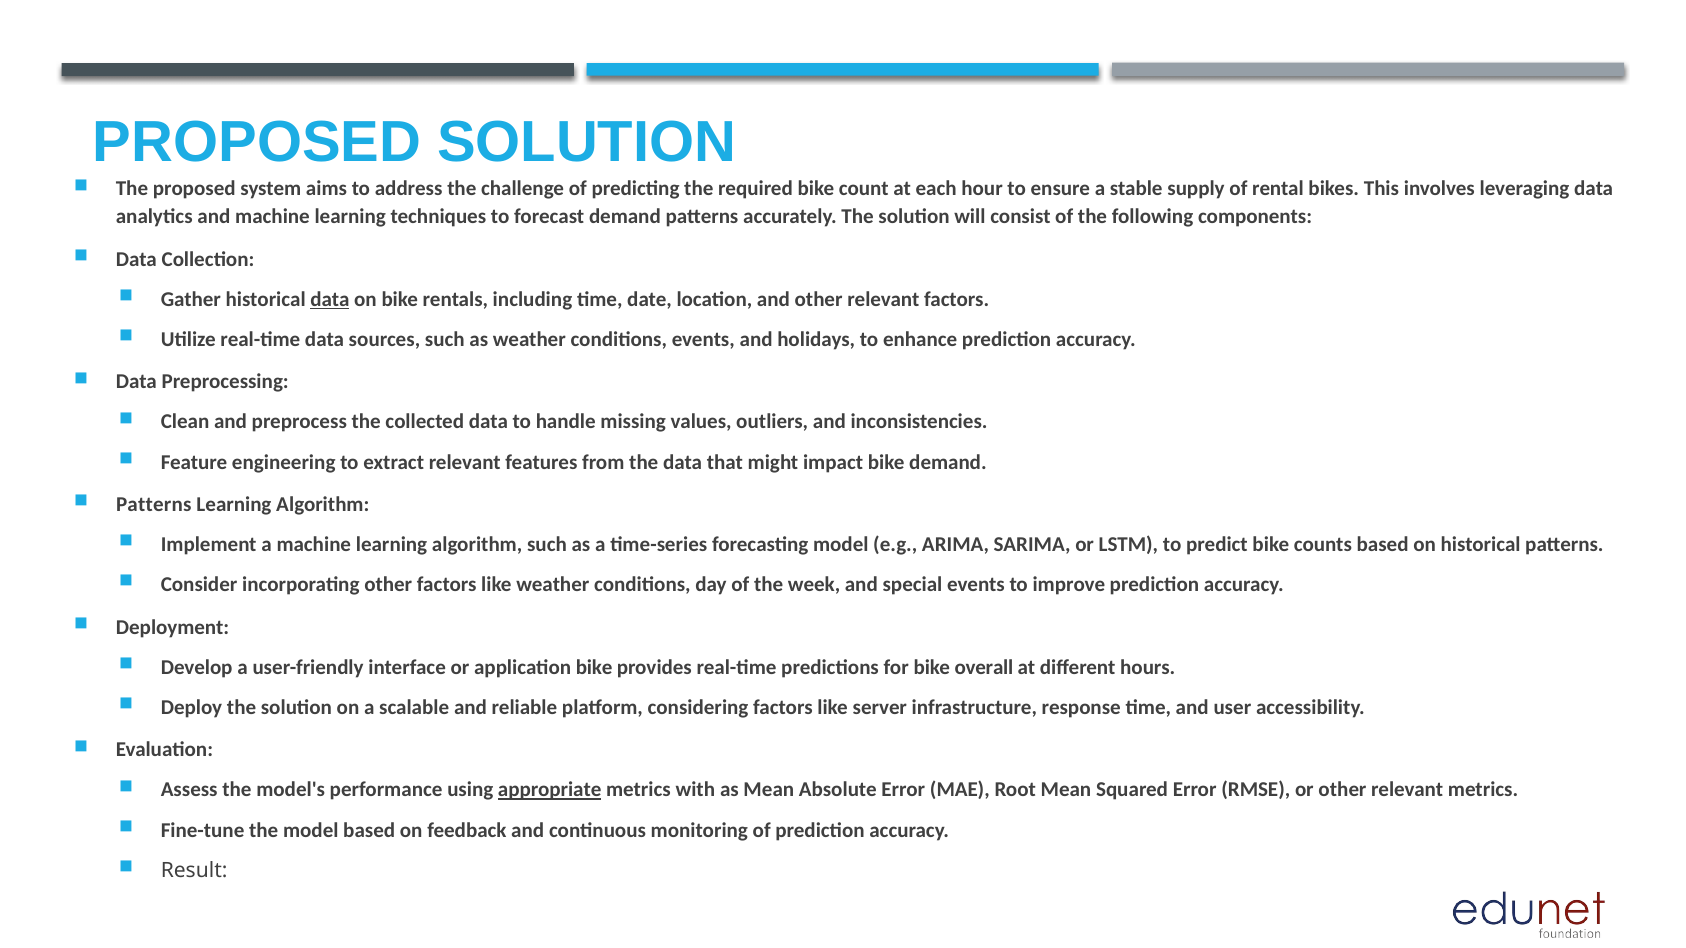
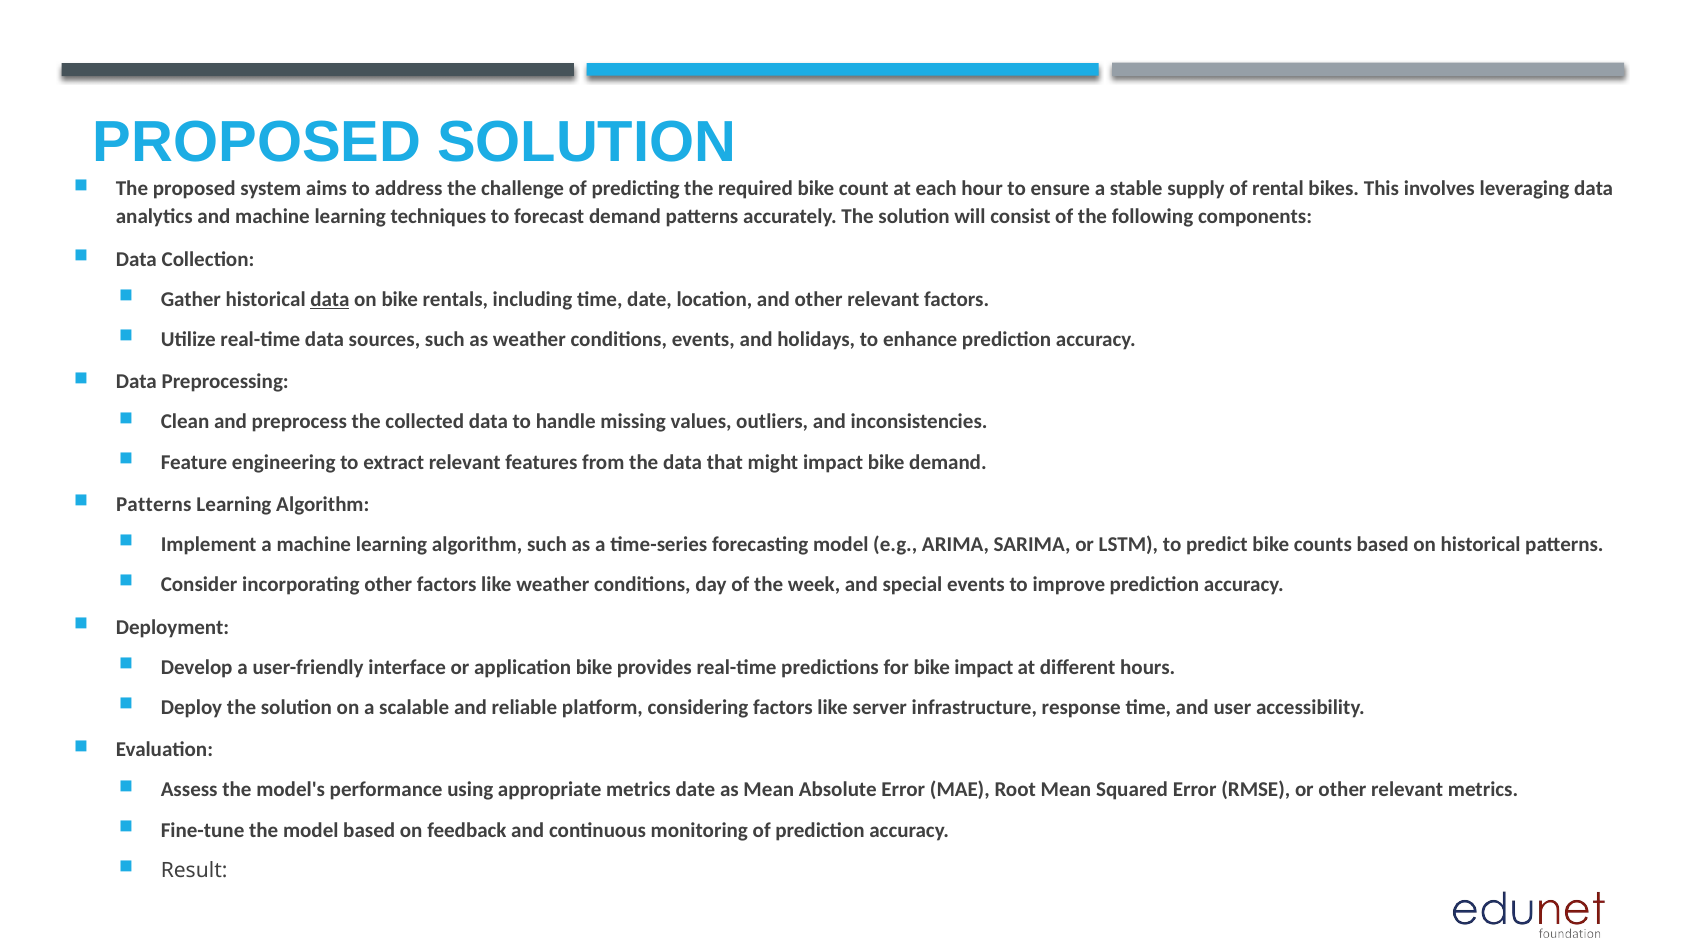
bike overall: overall -> impact
appropriate underline: present -> none
metrics with: with -> date
